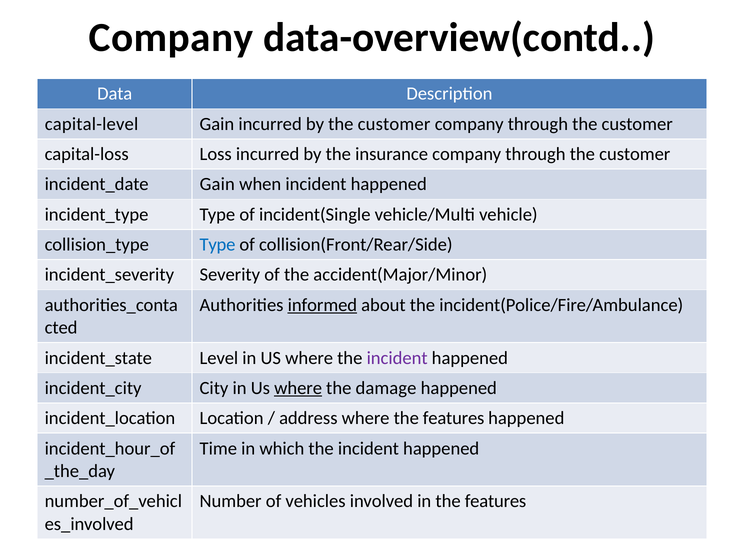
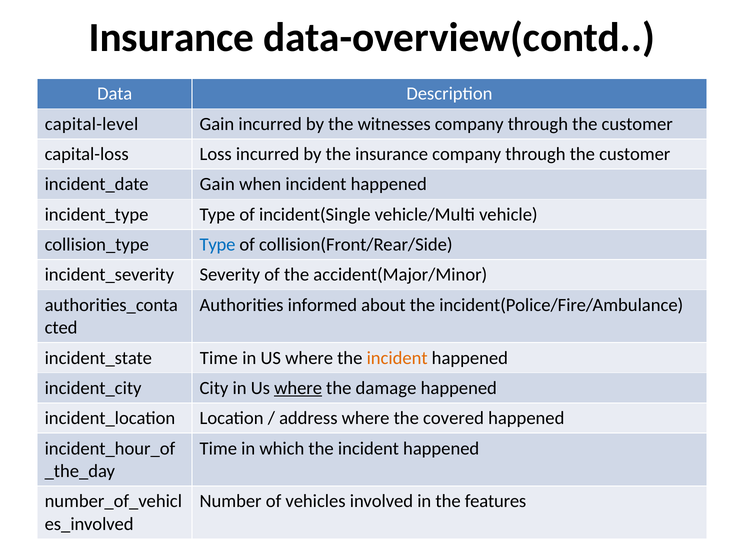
Company at (171, 38): Company -> Insurance
by the customer: customer -> witnesses
informed underline: present -> none
Level at (219, 358): Level -> Time
incident at (397, 358) colour: purple -> orange
where the features: features -> covered
